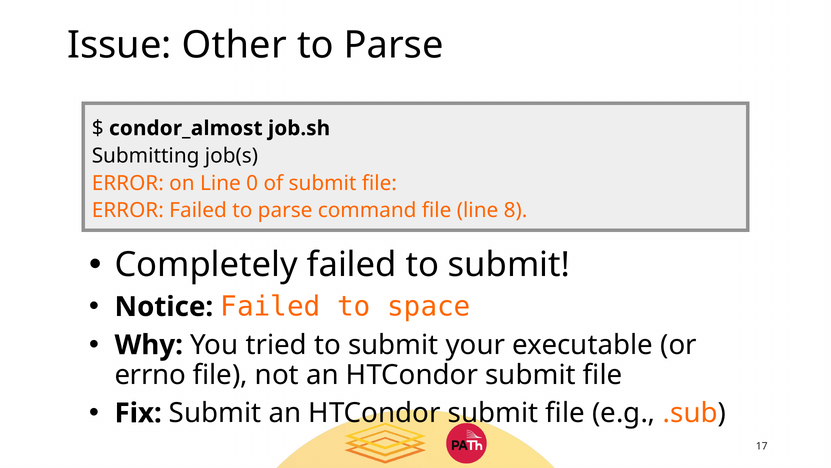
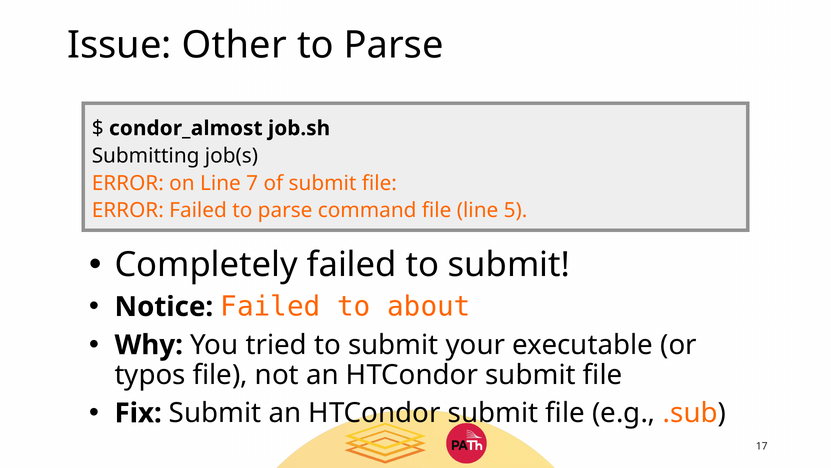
0: 0 -> 7
8: 8 -> 5
space: space -> about
errno: errno -> typos
